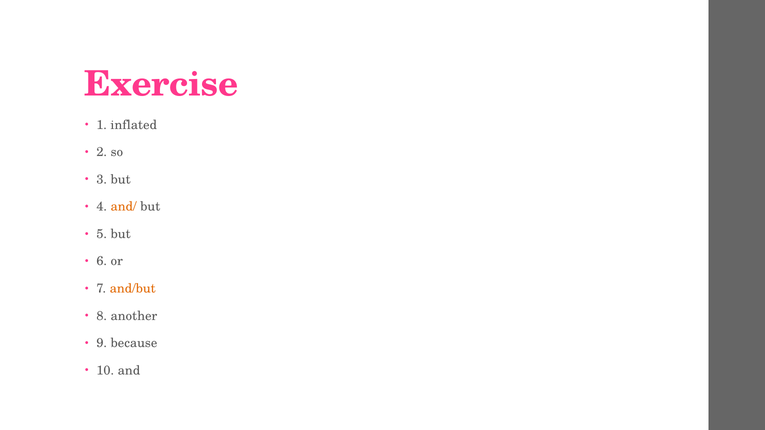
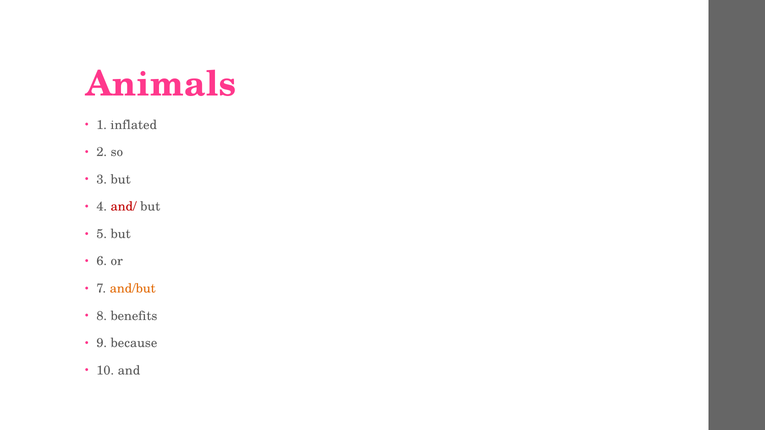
Exercise: Exercise -> Animals
and/ colour: orange -> red
another: another -> benefits
